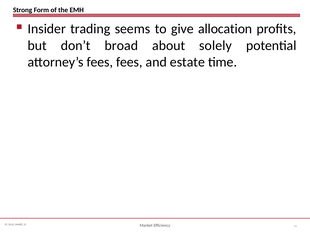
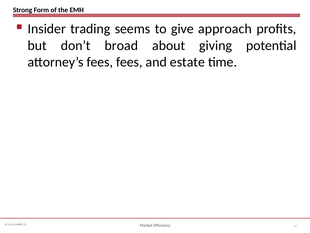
allocation: allocation -> approach
solely: solely -> giving
